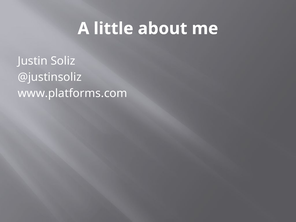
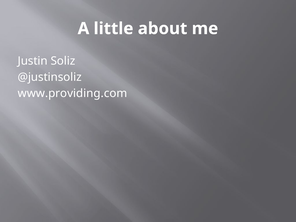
www.platforms.com: www.platforms.com -> www.providing.com
